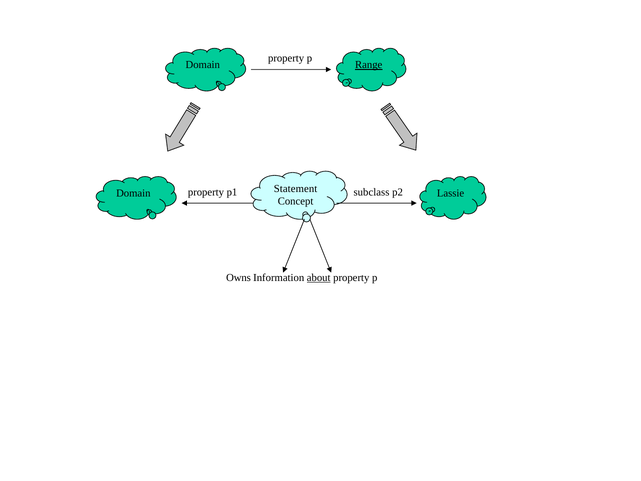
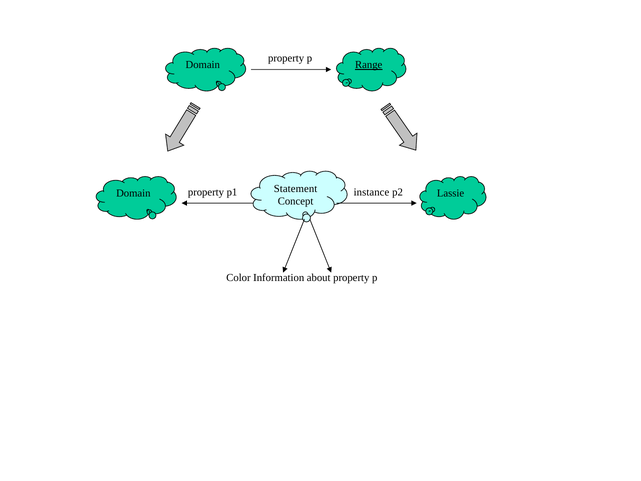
subclass: subclass -> instance
Owns: Owns -> Color
about underline: present -> none
